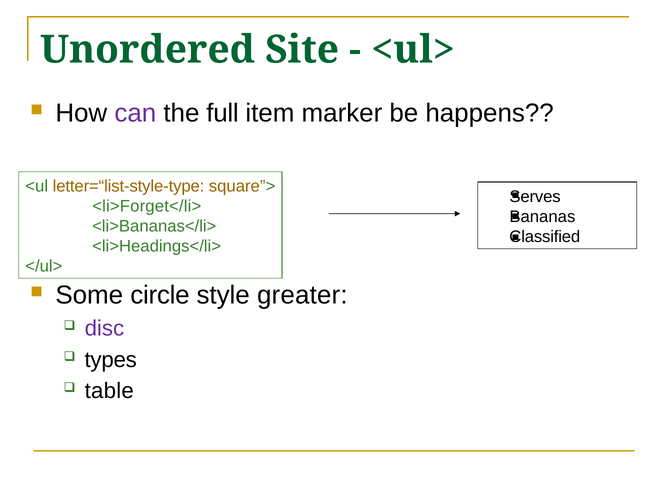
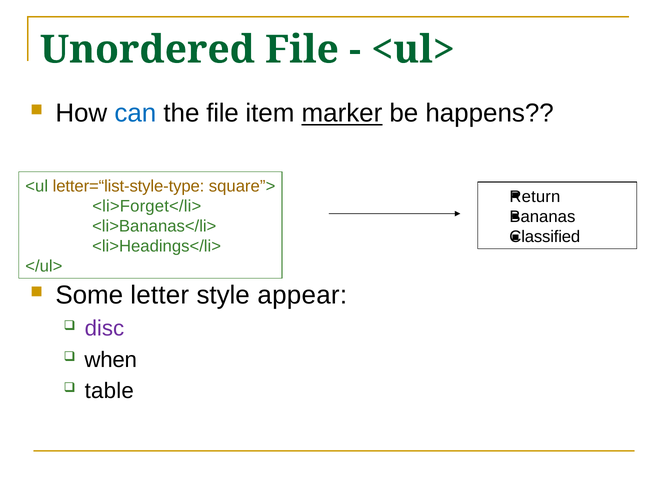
Unordered Site: Site -> File
can colour: purple -> blue
the full: full -> file
marker underline: none -> present
Serves: Serves -> Return
circle: circle -> letter
greater: greater -> appear
types: types -> when
